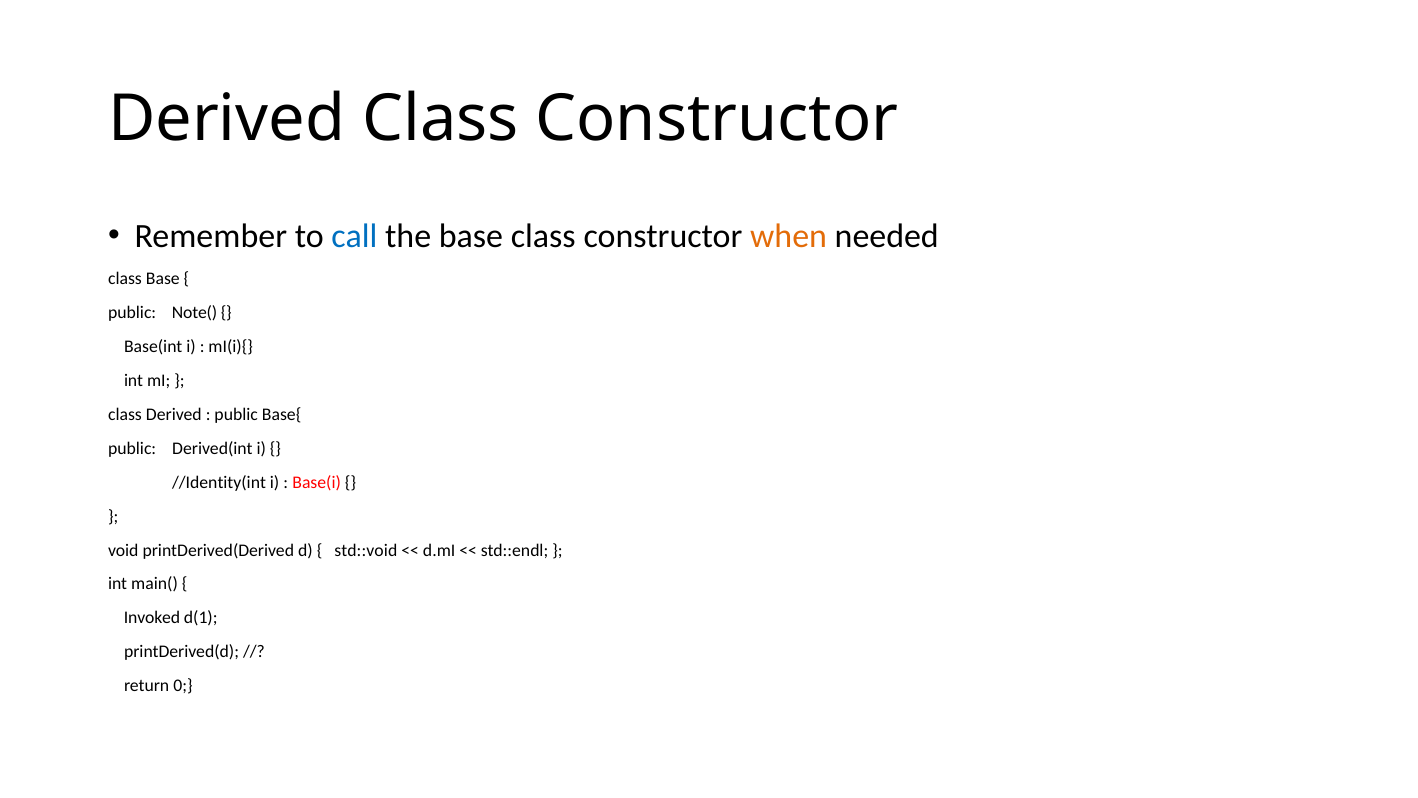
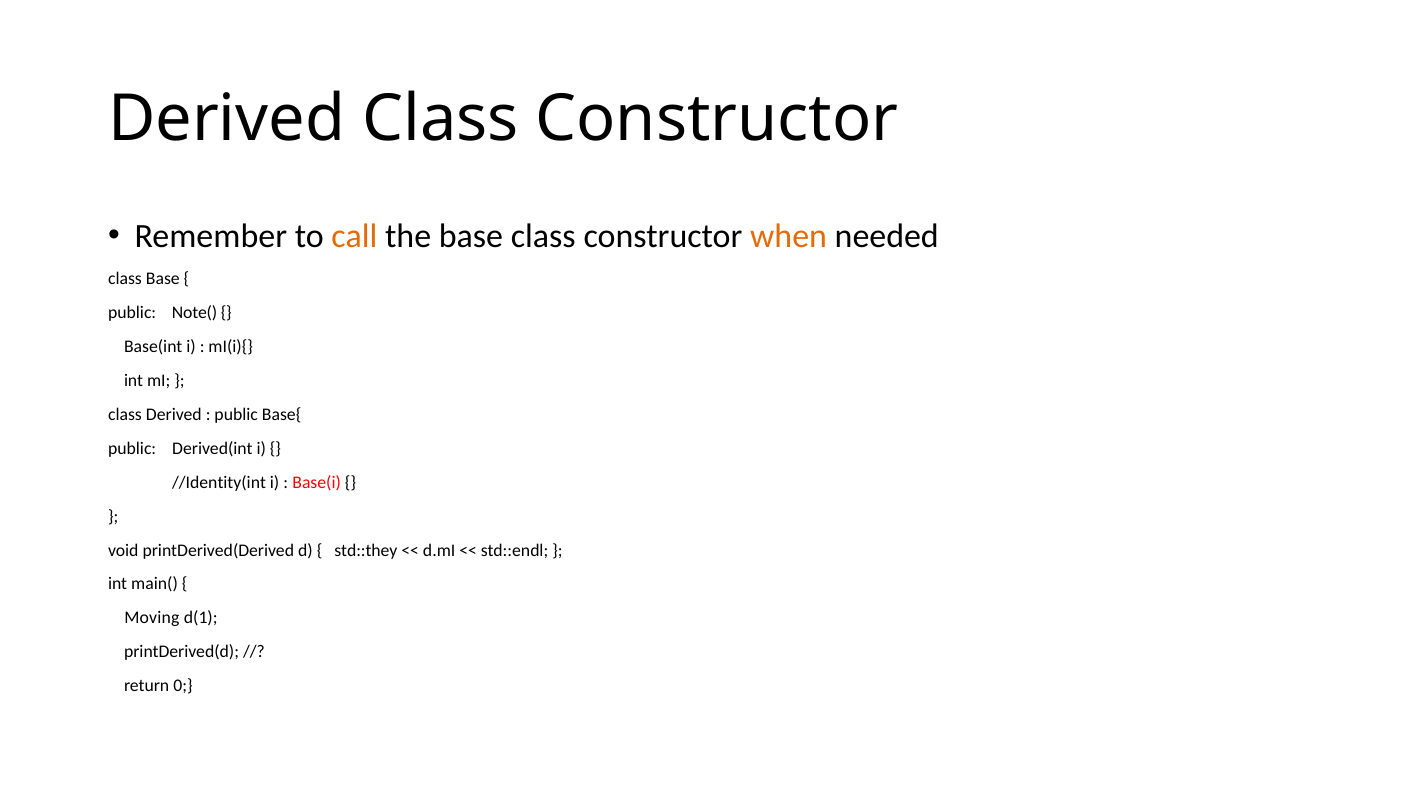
call colour: blue -> orange
std::void: std::void -> std::they
Invoked: Invoked -> Moving
